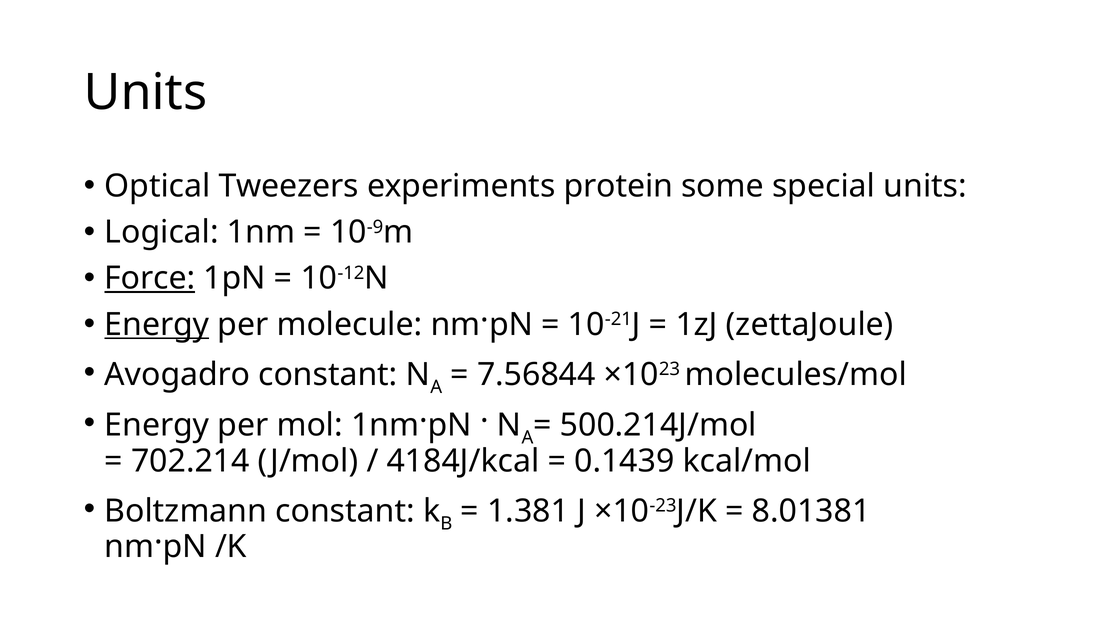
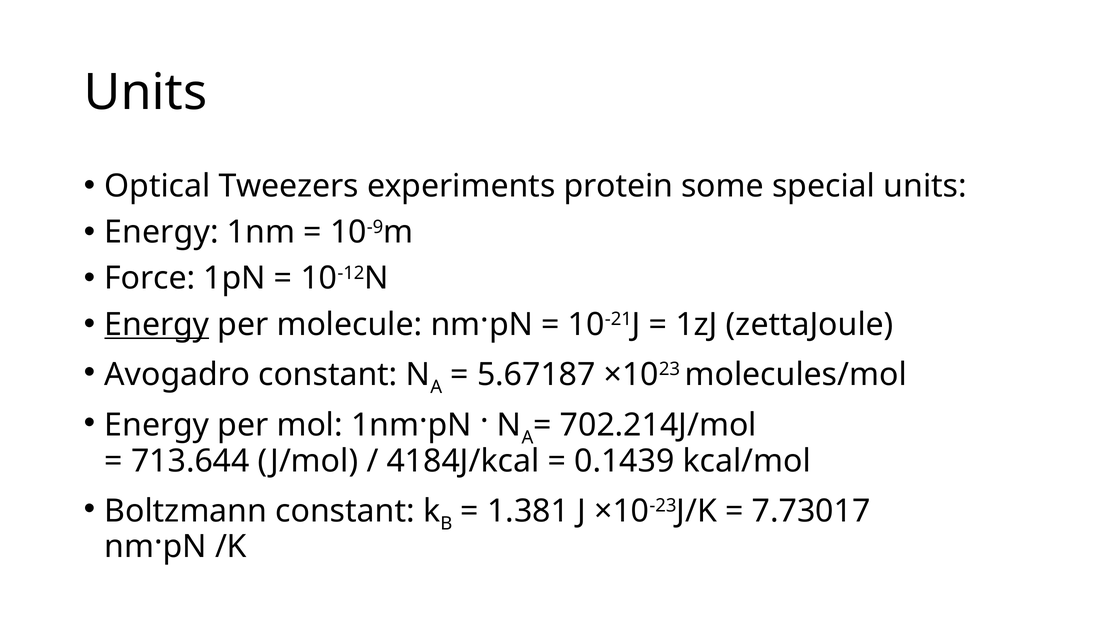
Logical at (162, 232): Logical -> Energy
Force underline: present -> none
7.56844: 7.56844 -> 5.67187
500.214J/mol: 500.214J/mol -> 702.214J/mol
702.214: 702.214 -> 713.644
8.01381: 8.01381 -> 7.73017
